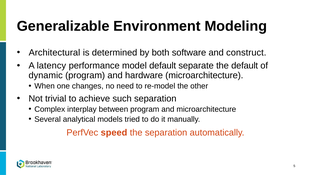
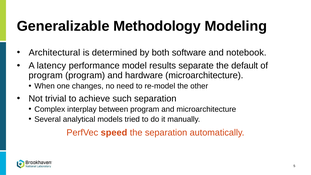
Environment: Environment -> Methodology
construct: construct -> notebook
model default: default -> results
dynamic at (46, 75): dynamic -> program
